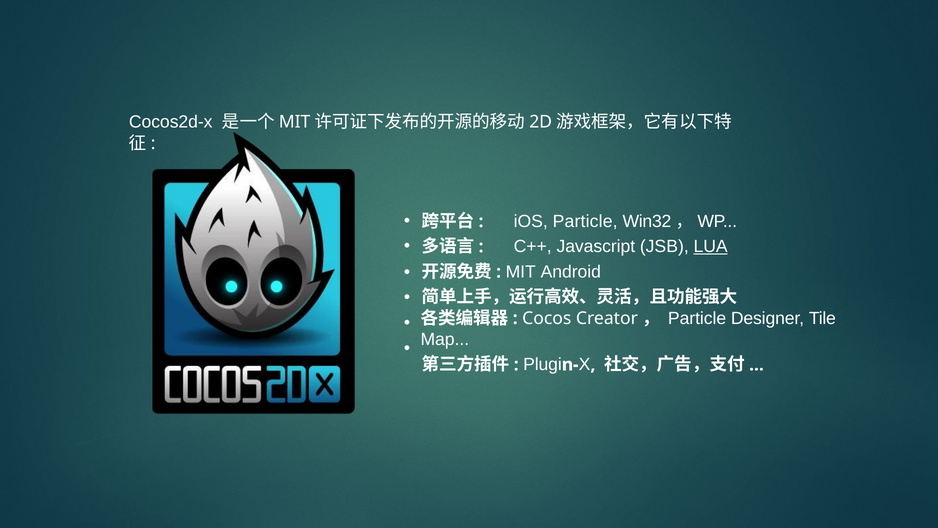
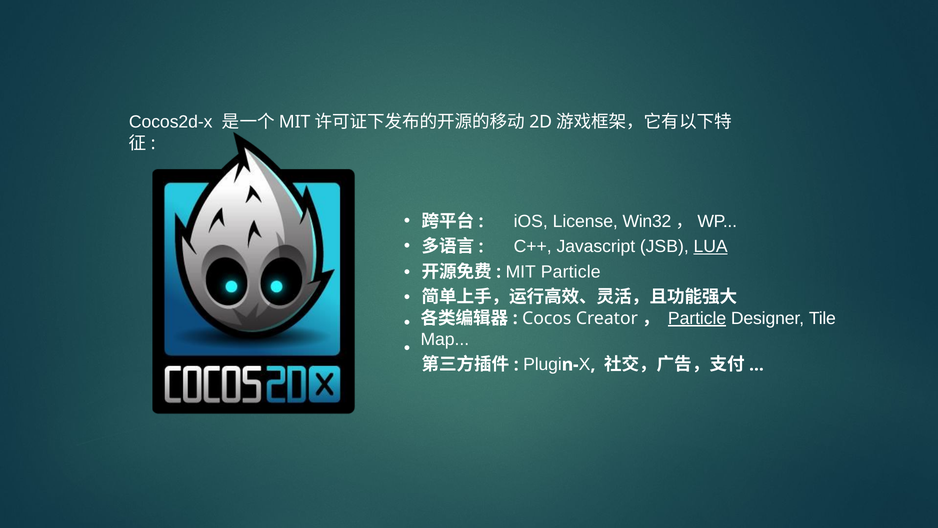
iOS Particle: Particle -> License
MIT Android: Android -> Particle
Particle at (697, 318) underline: none -> present
